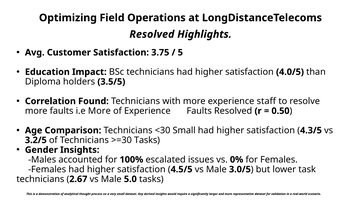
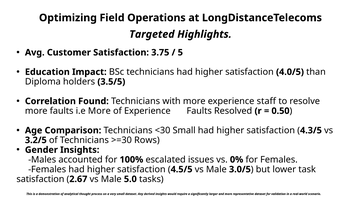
Resolved at (152, 34): Resolved -> Targeted
>=30 Tasks: Tasks -> Rows
technicians at (40, 179): technicians -> satisfaction
